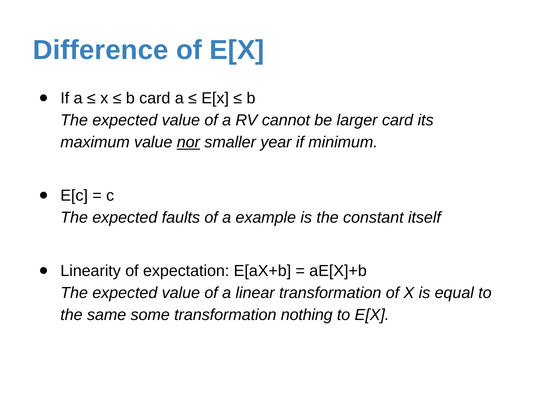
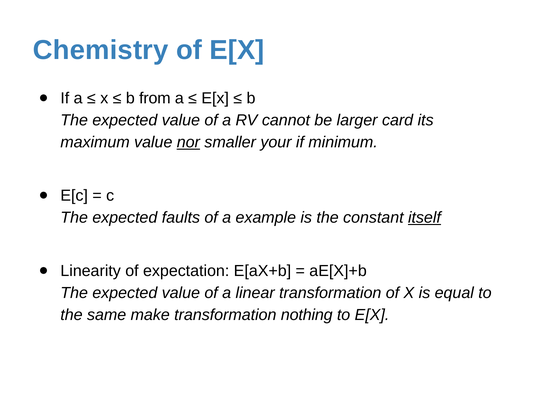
Difference: Difference -> Chemistry
b card: card -> from
year: year -> your
itself underline: none -> present
some: some -> make
